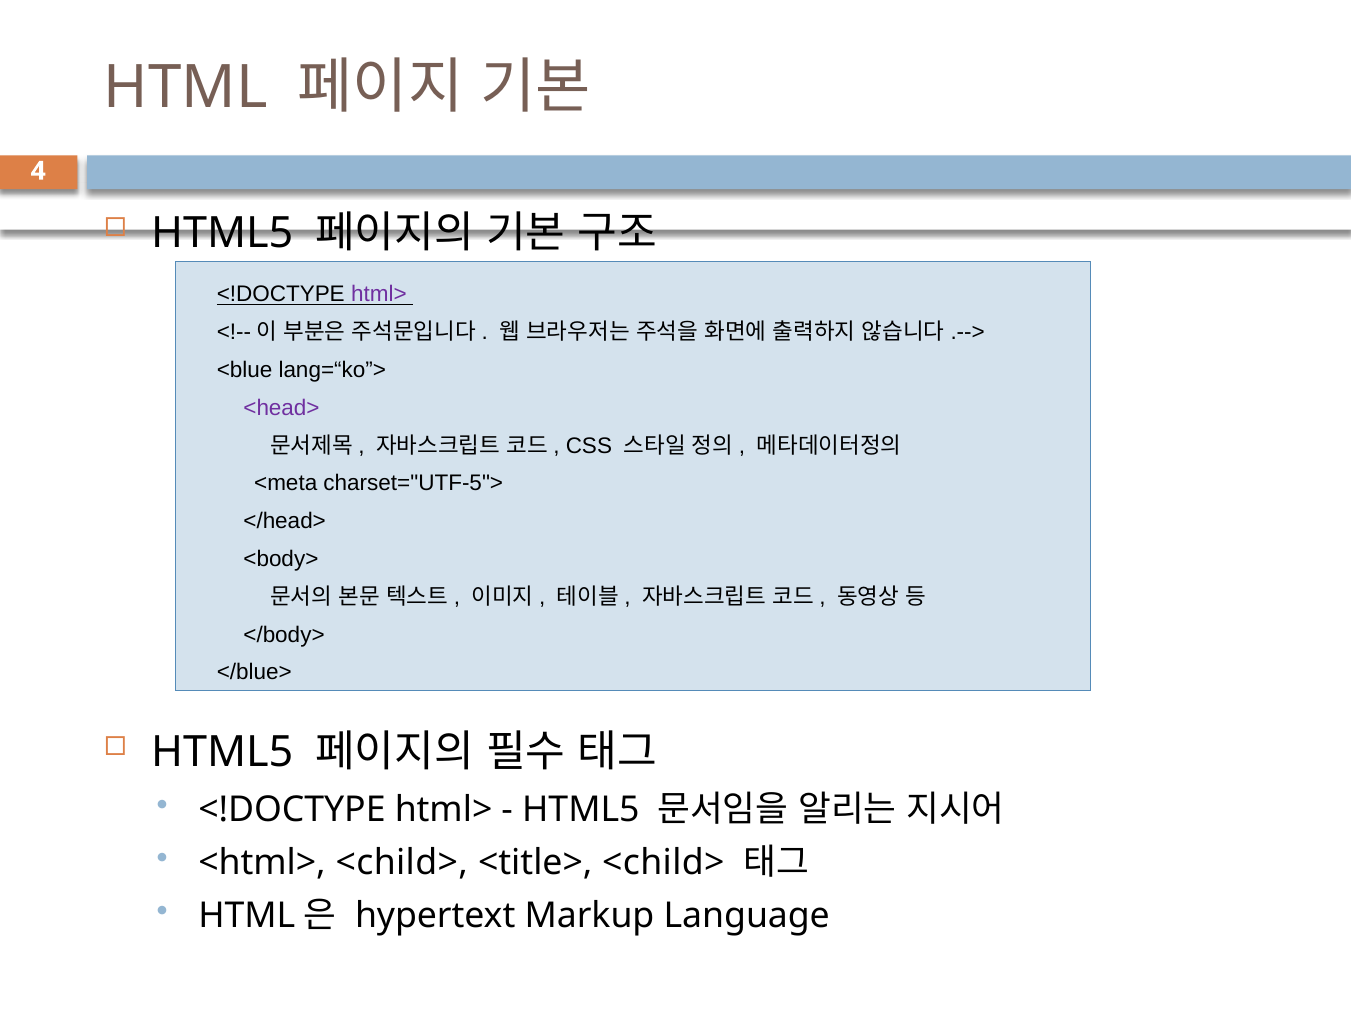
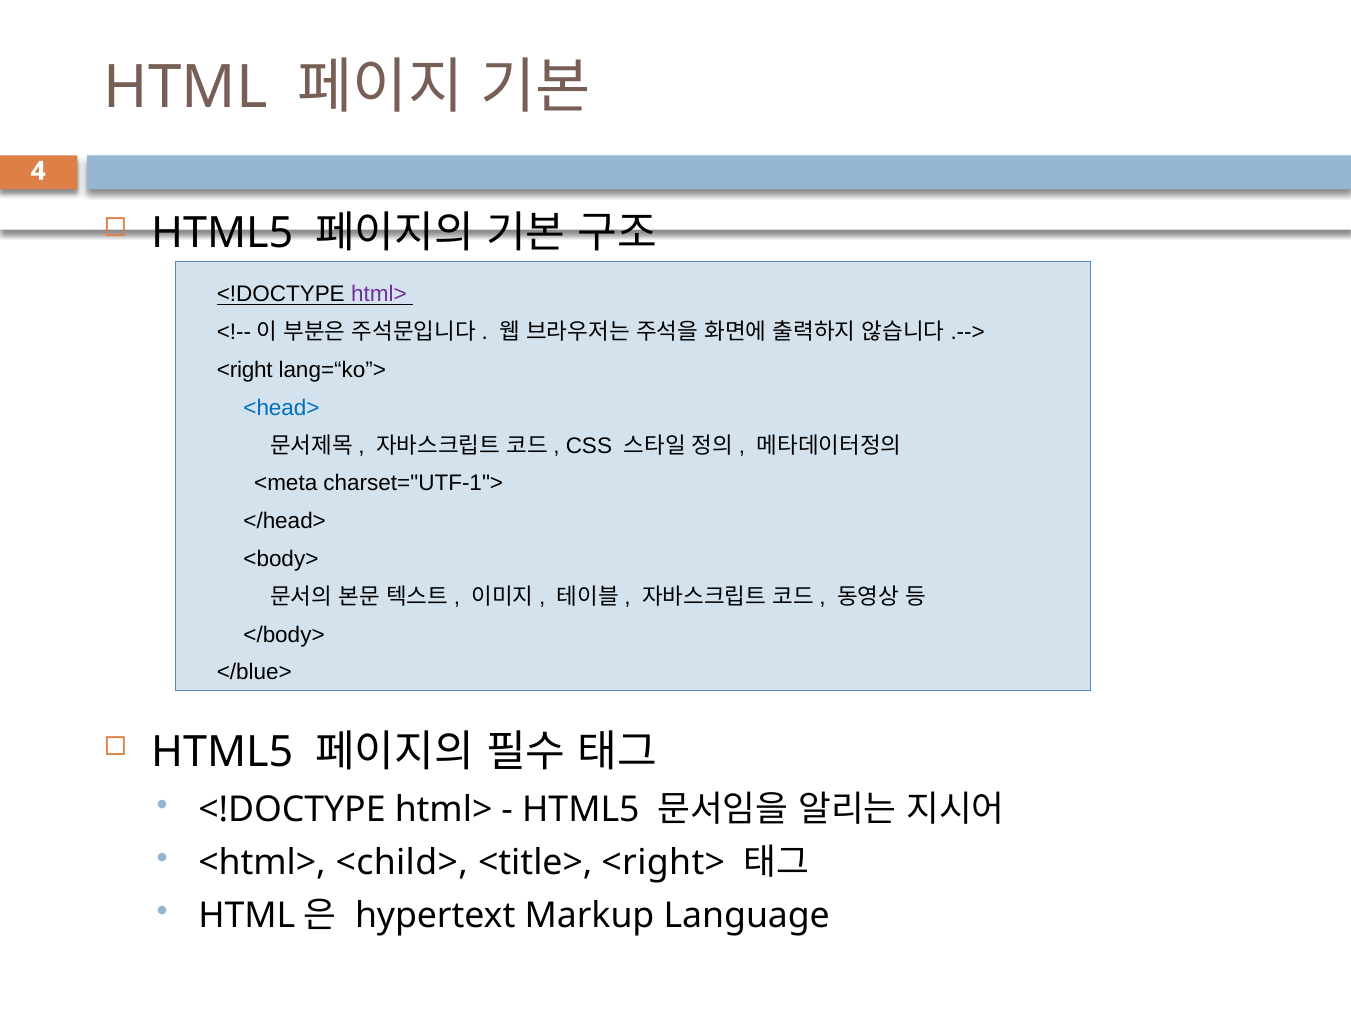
<blue: <blue -> <right
<head> colour: purple -> blue
charset="UTF-5">: charset="UTF-5"> -> charset="UTF-1">
<title> <child>: <child> -> <right>
